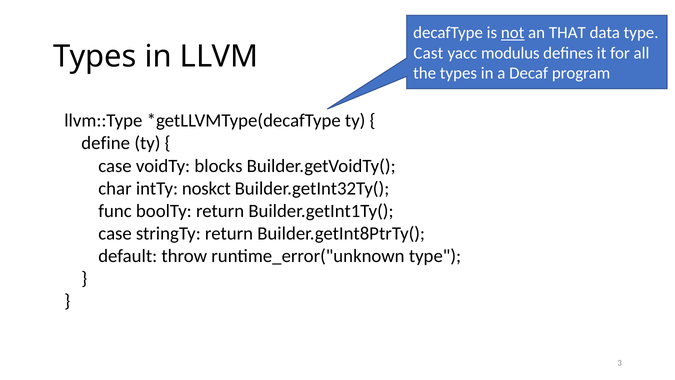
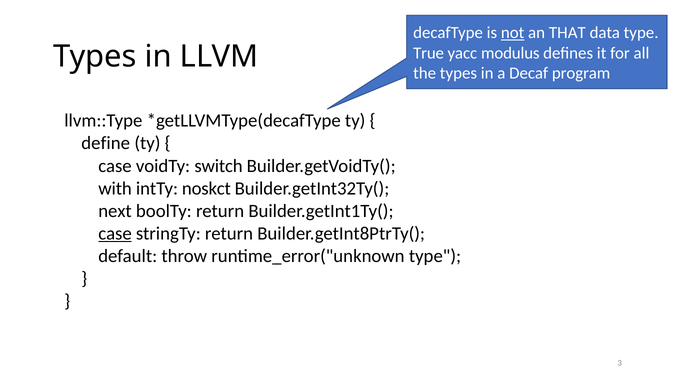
Cast: Cast -> True
blocks: blocks -> switch
char: char -> with
func: func -> next
case at (115, 233) underline: none -> present
